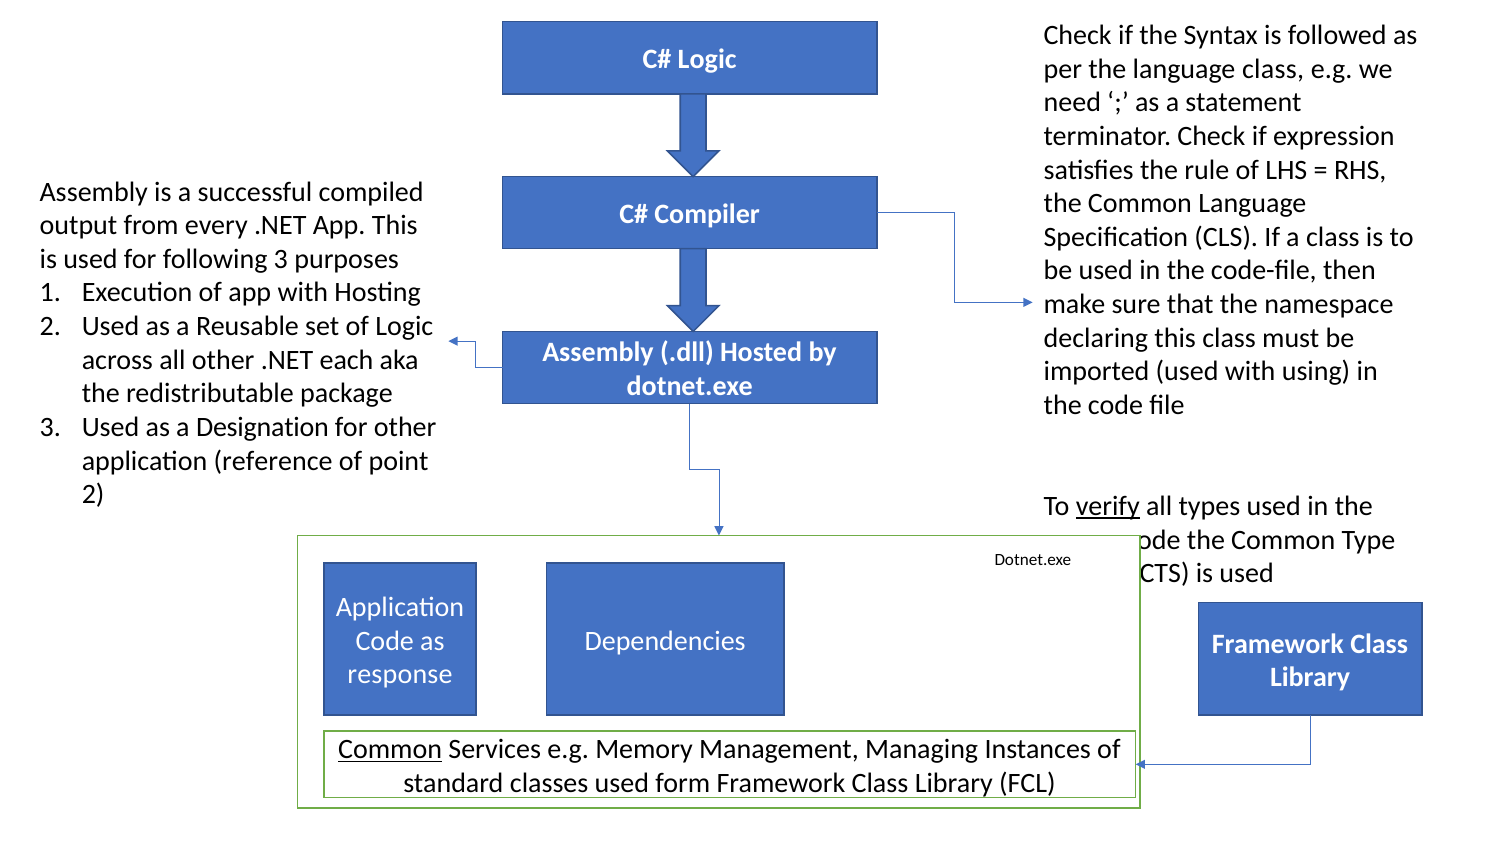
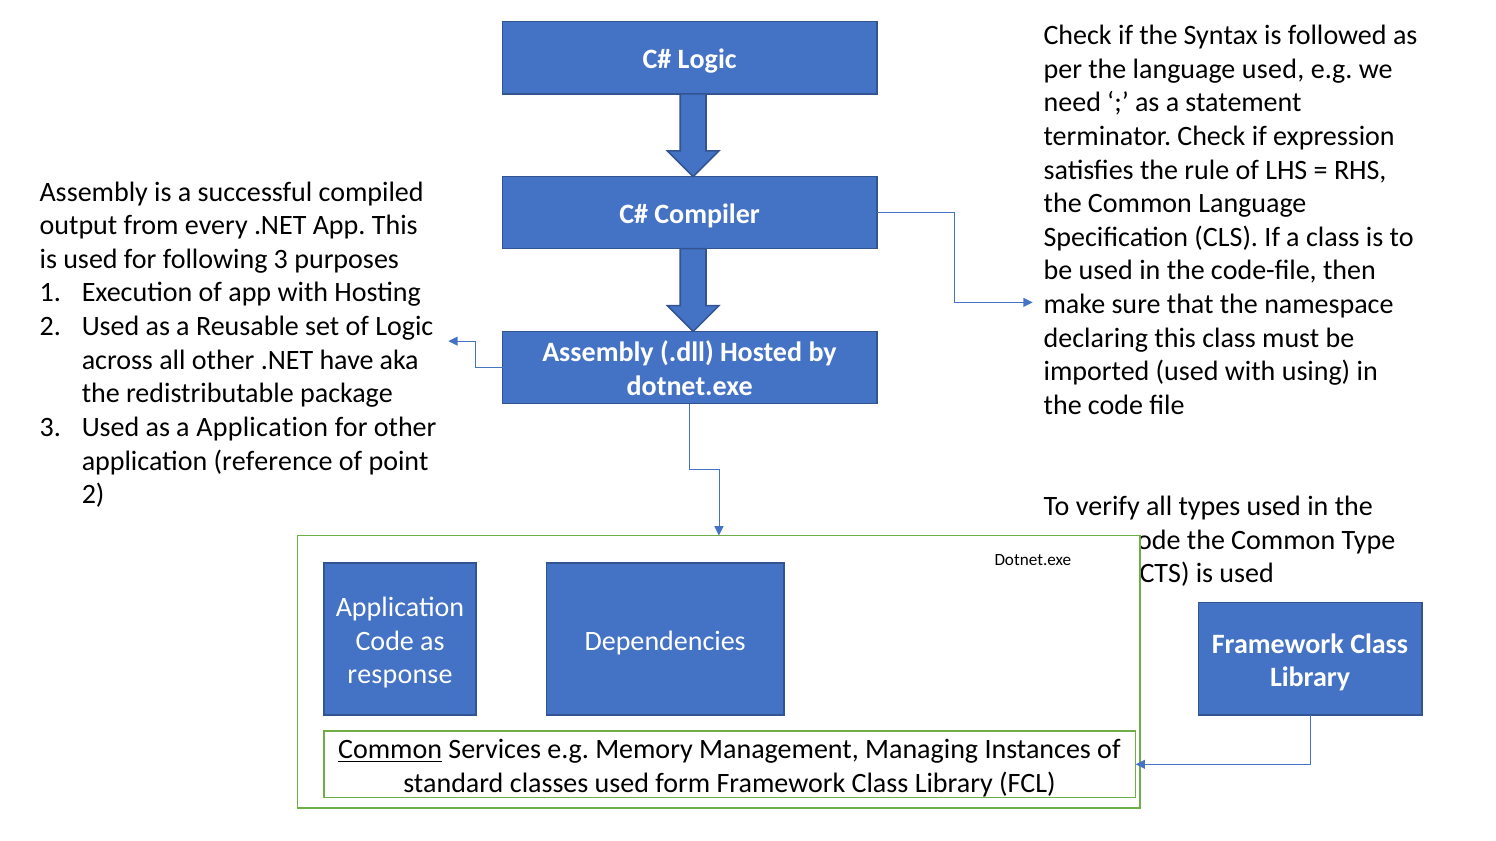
language class: class -> used
each: each -> have
a Designation: Designation -> Application
verify underline: present -> none
